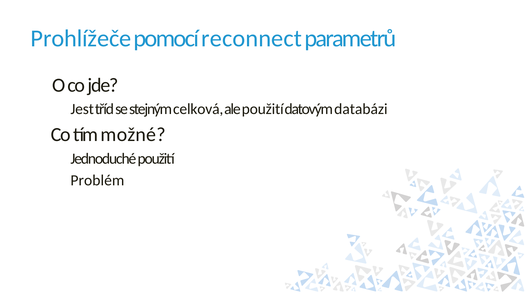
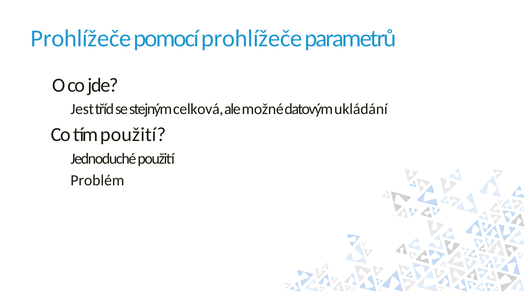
pomocí reconnect: reconnect -> prohlížeče
ale použití: použití -> možné
databázi: databázi -> ukládání
tím možné: možné -> použití
